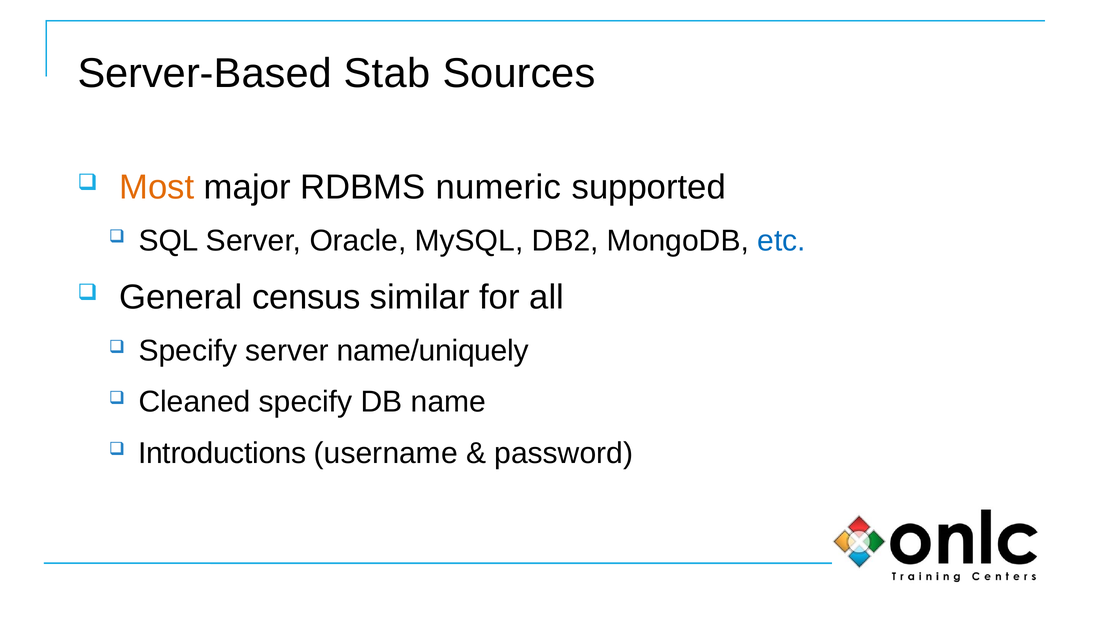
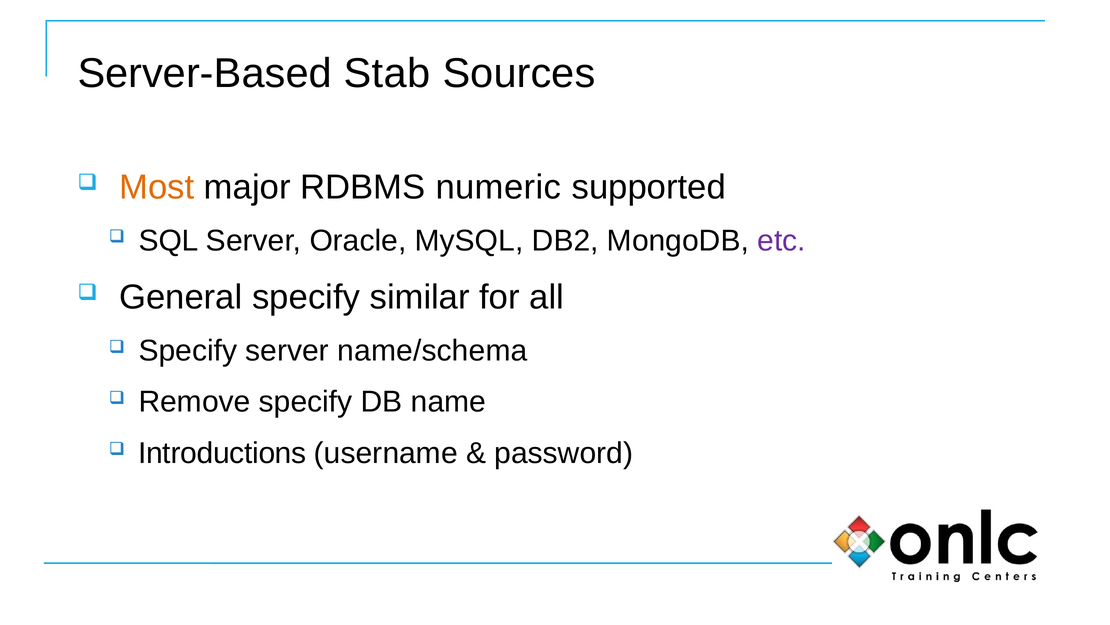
etc colour: blue -> purple
General census: census -> specify
name/uniquely: name/uniquely -> name/schema
Cleaned: Cleaned -> Remove
